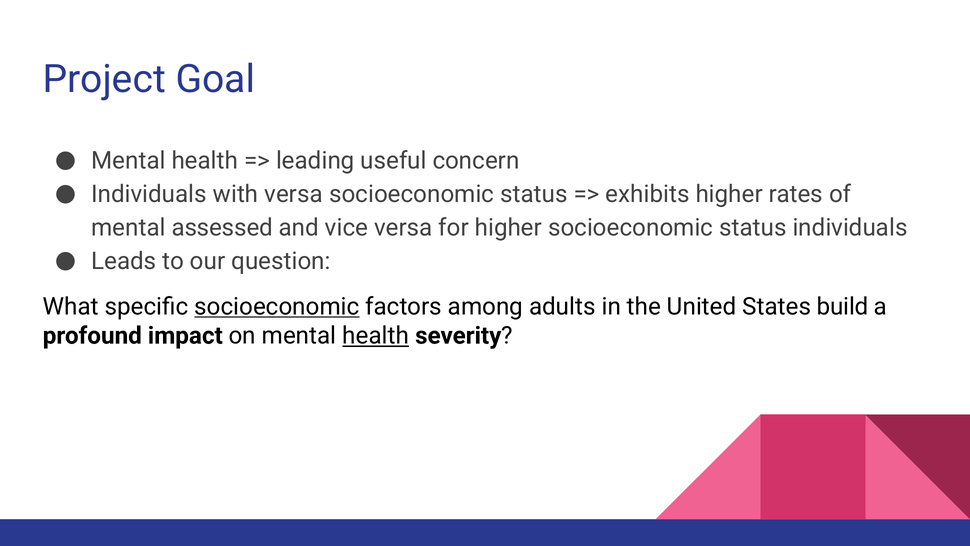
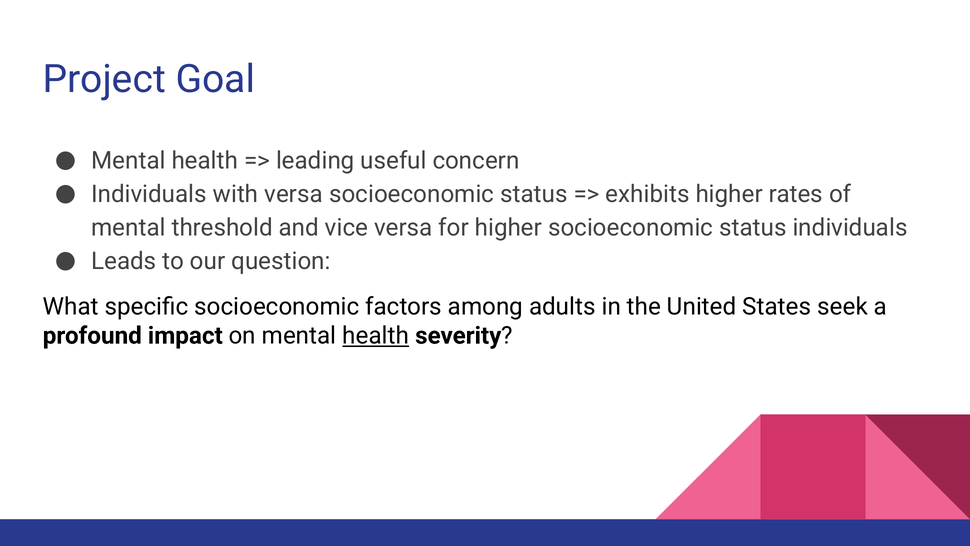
assessed: assessed -> threshold
socioeconomic at (277, 306) underline: present -> none
build: build -> seek
